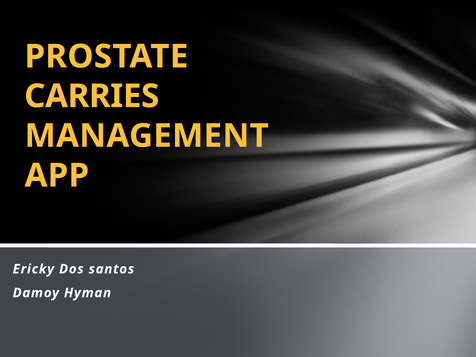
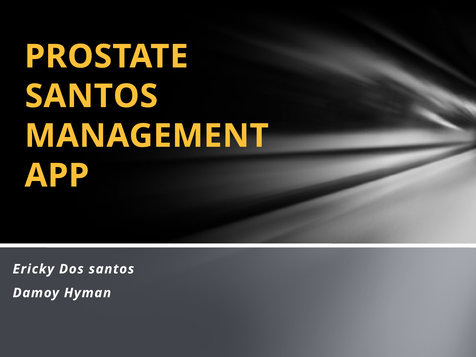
CARRIES at (92, 96): CARRIES -> SANTOS
